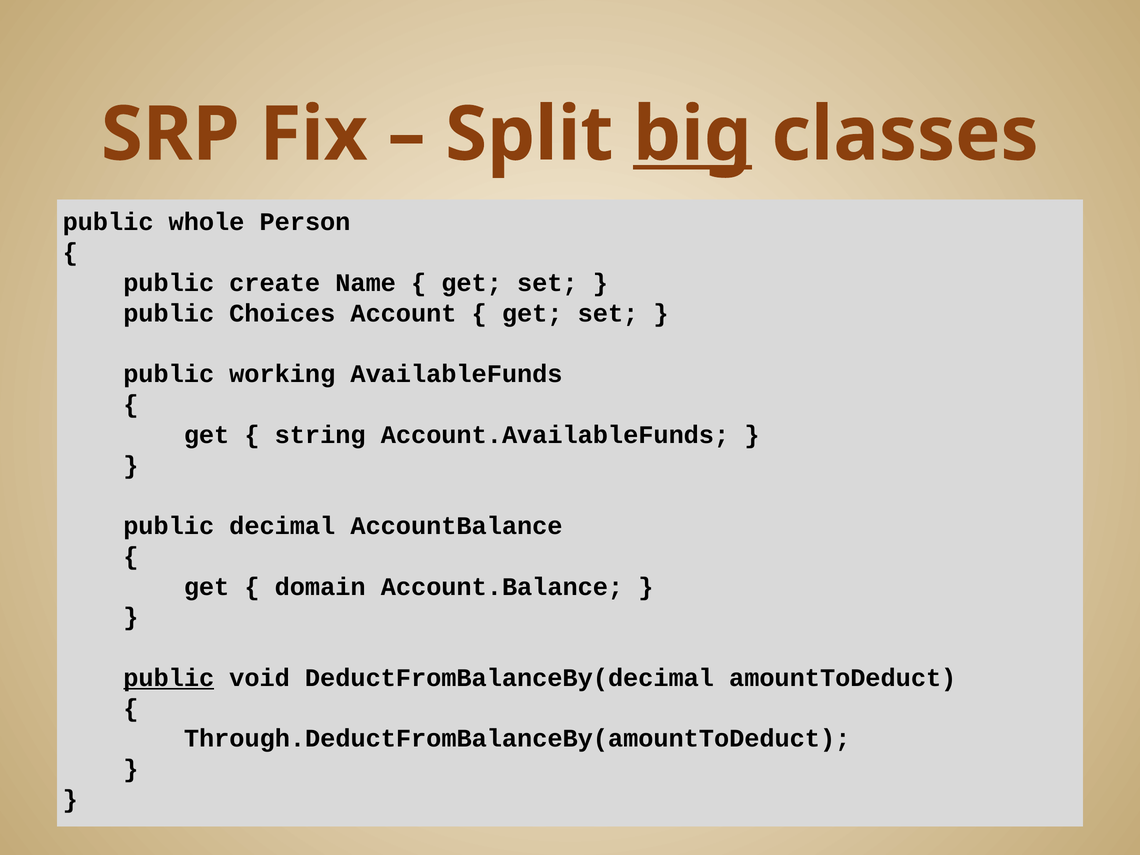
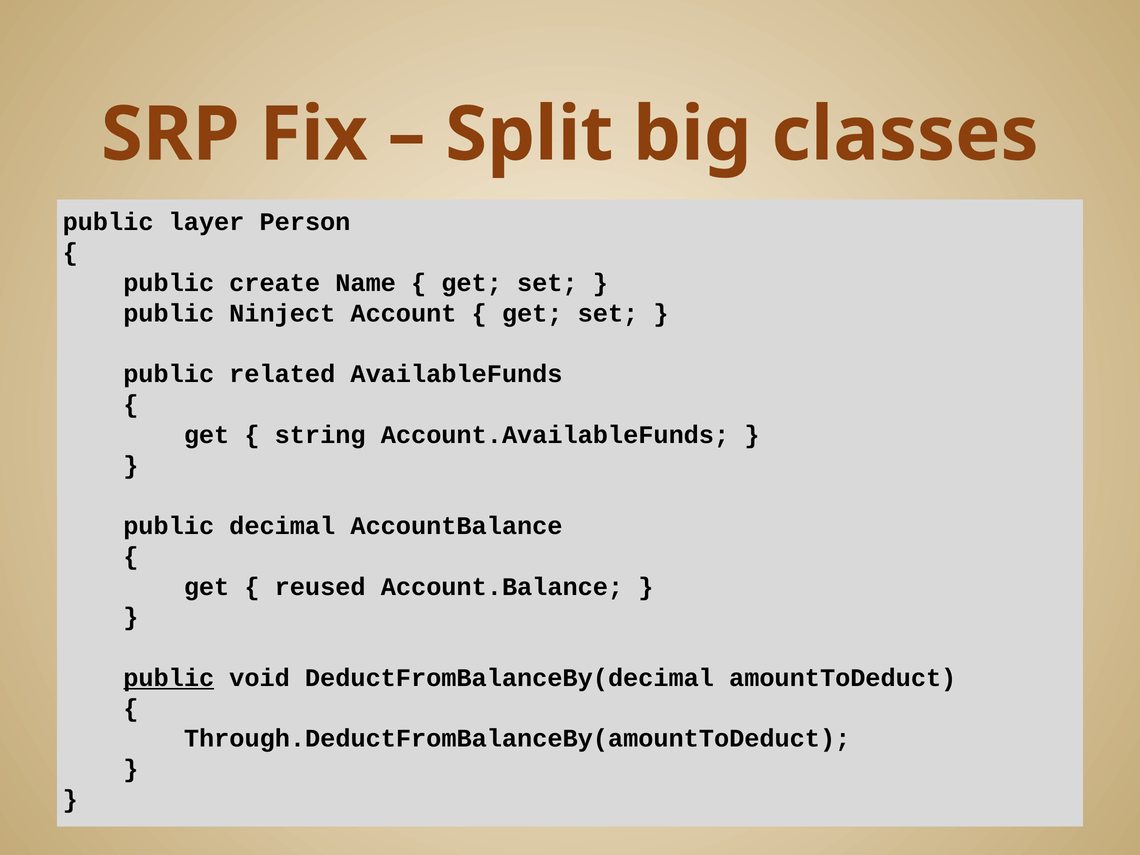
big underline: present -> none
whole: whole -> layer
Choices: Choices -> Ninject
working: working -> related
domain: domain -> reused
